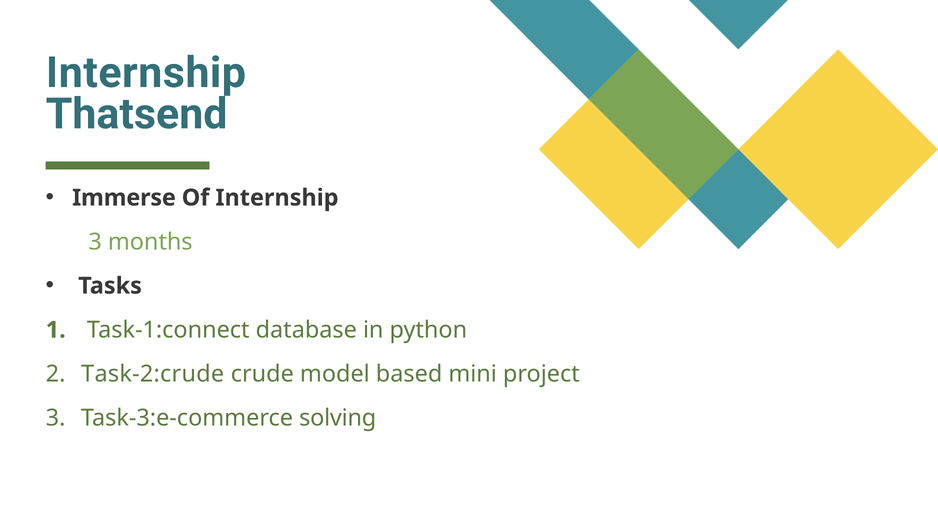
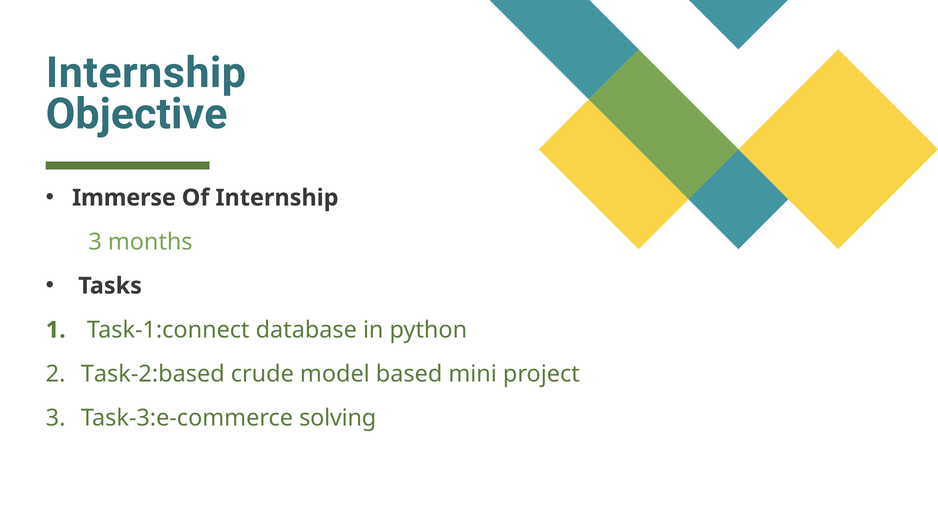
Thatsend: Thatsend -> Objective
Task-2:crude: Task-2:crude -> Task-2:based
